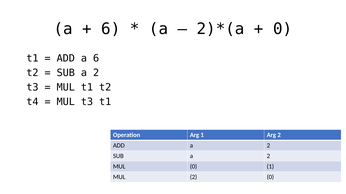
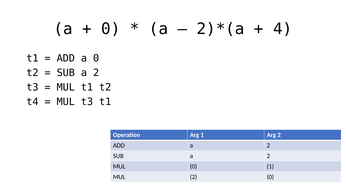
6 at (111, 29): 6 -> 0
0 at (283, 29): 0 -> 4
a 6: 6 -> 0
